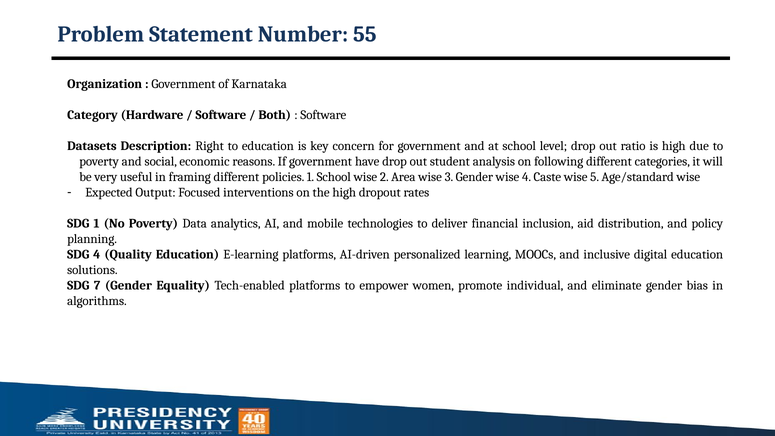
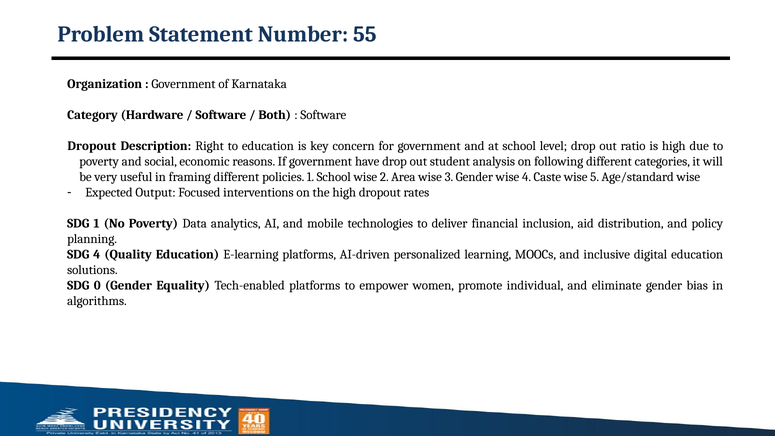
Datasets at (92, 146): Datasets -> Dropout
7: 7 -> 0
